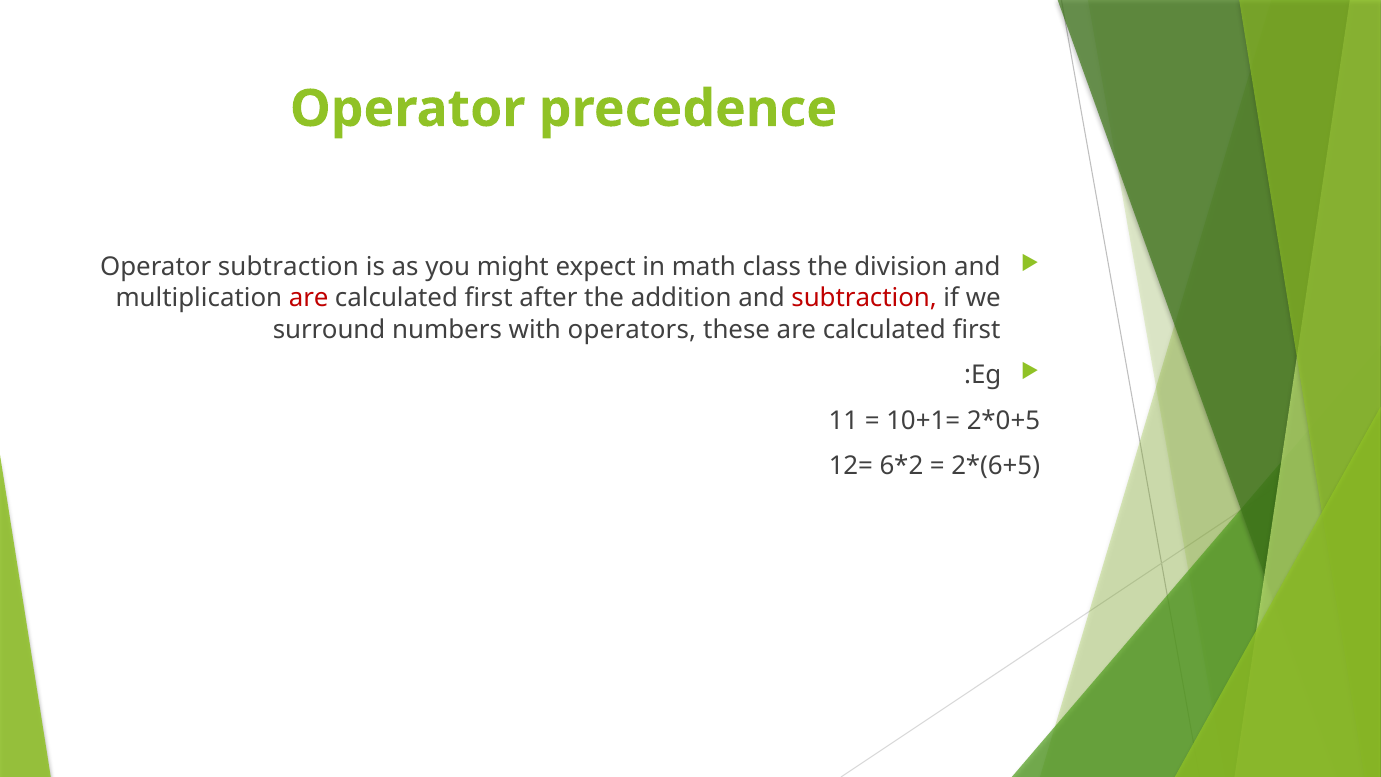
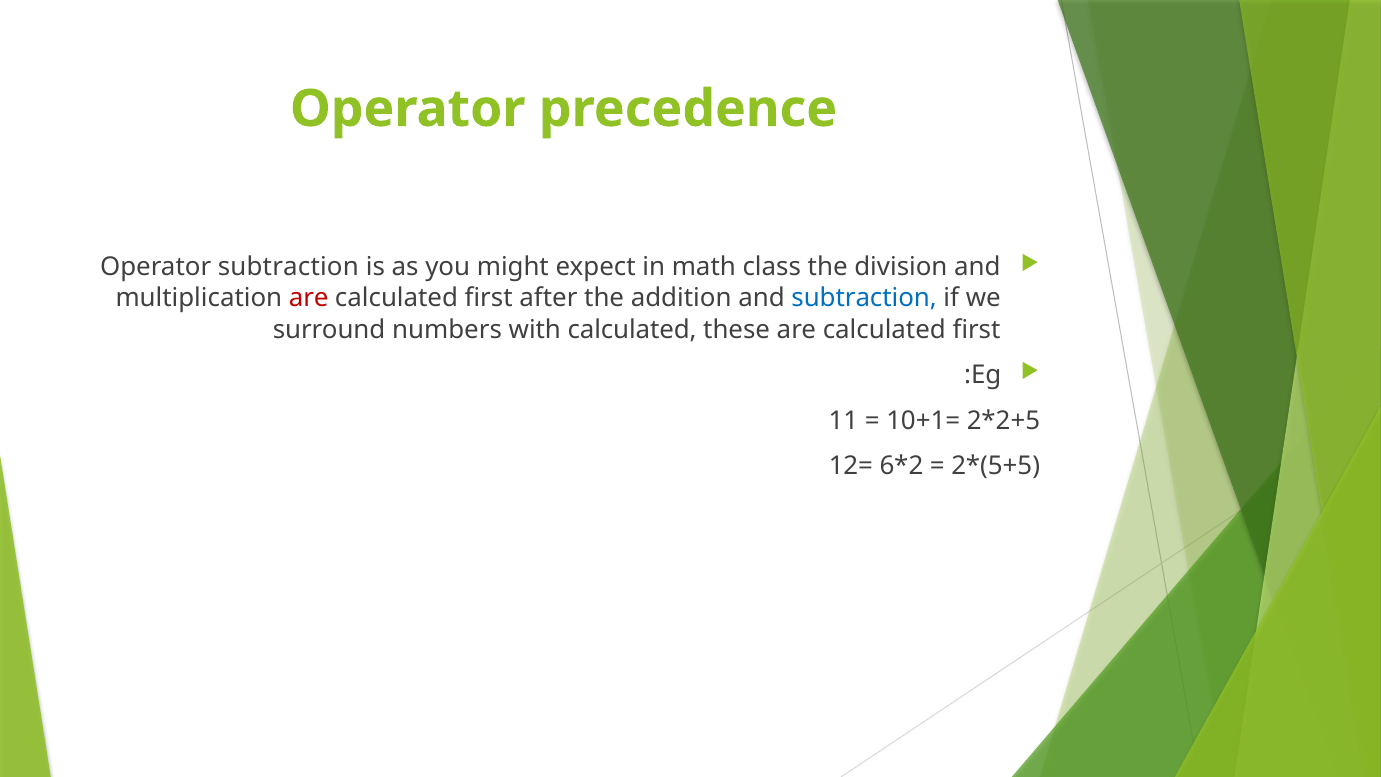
subtraction at (864, 298) colour: red -> blue
with operators: operators -> calculated
0+5: 0+5 -> 2+5
6+5: 6+5 -> 5+5
